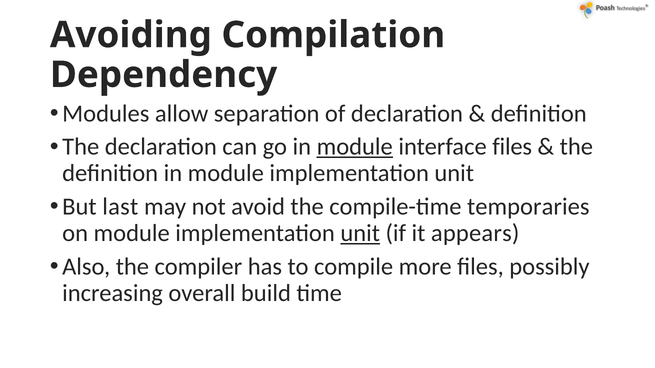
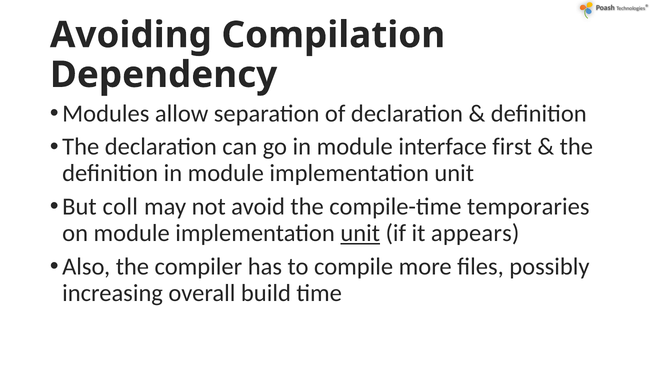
module at (355, 147) underline: present -> none
interface files: files -> first
last: last -> coll
